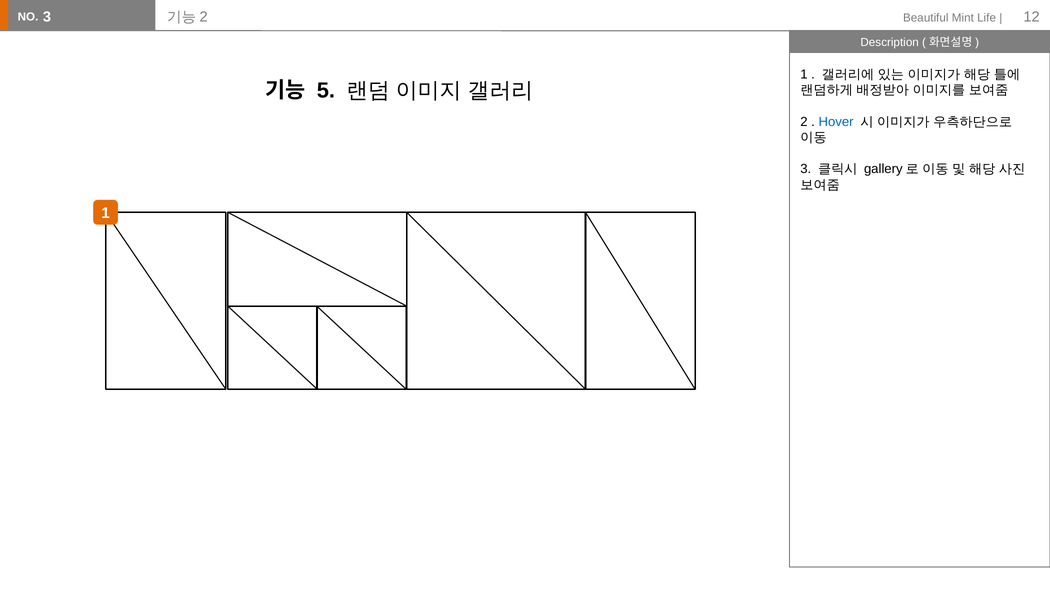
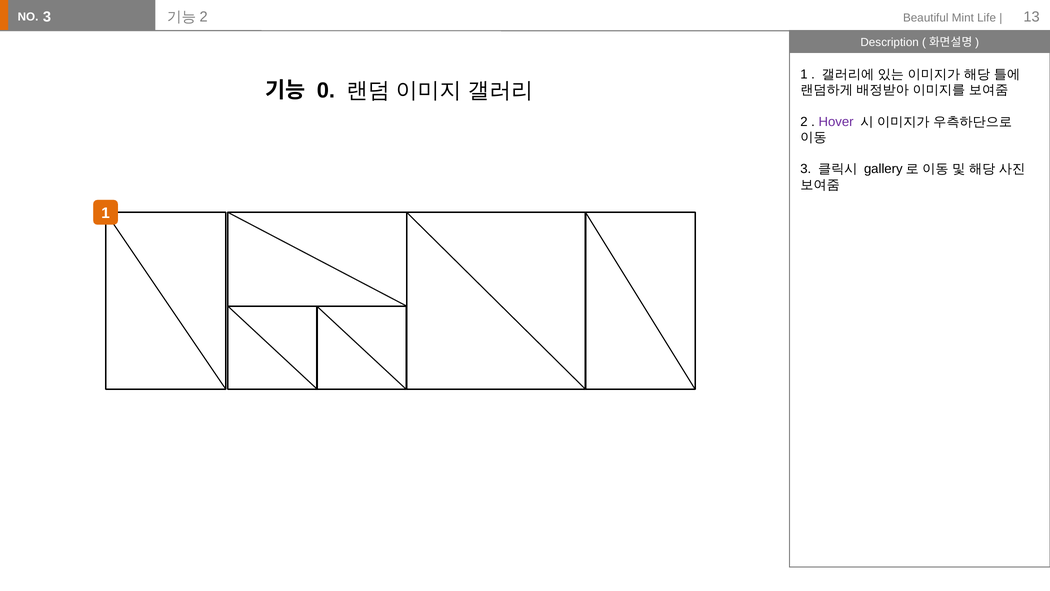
12: 12 -> 13
5: 5 -> 0
Hover colour: blue -> purple
